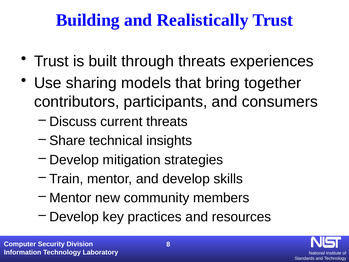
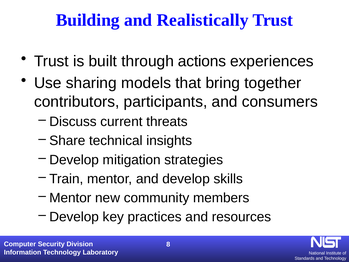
through threats: threats -> actions
